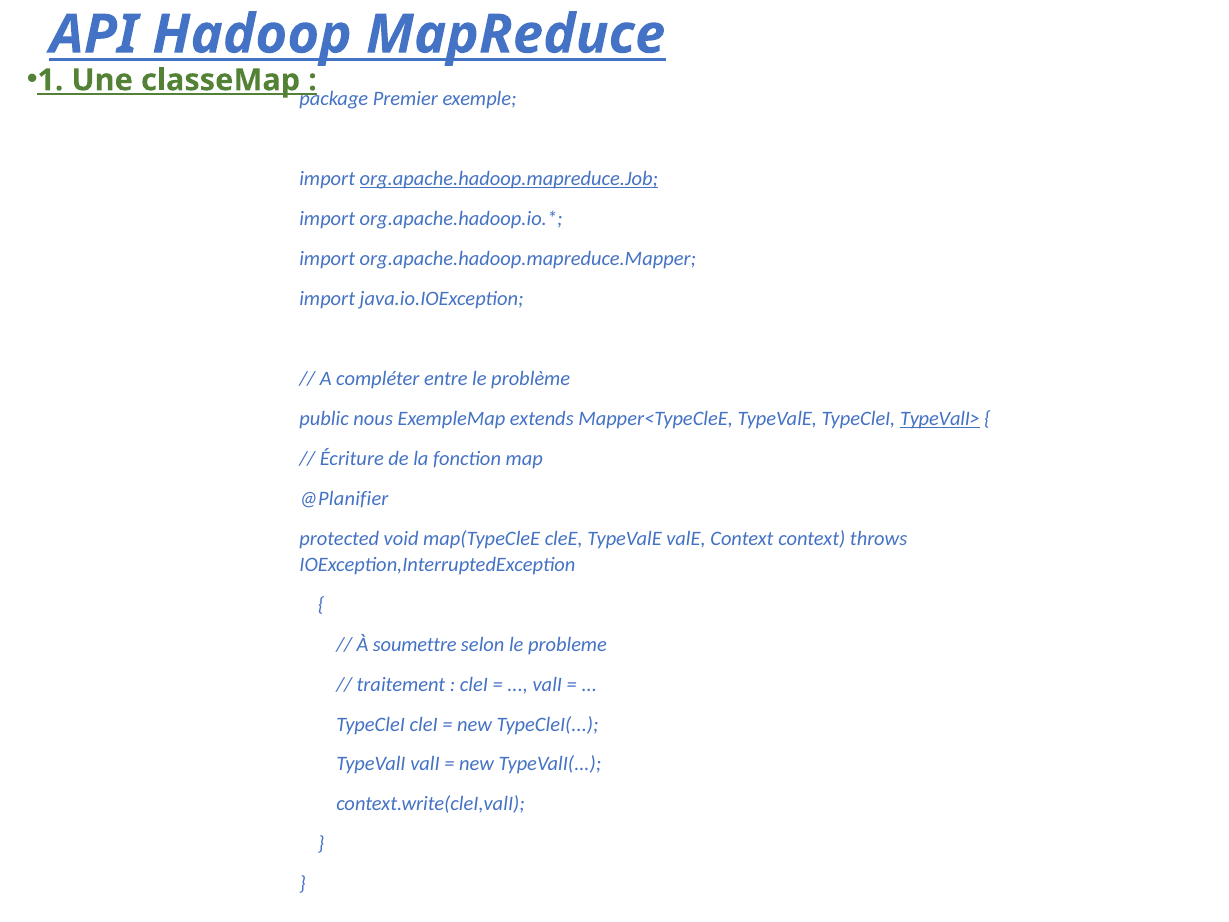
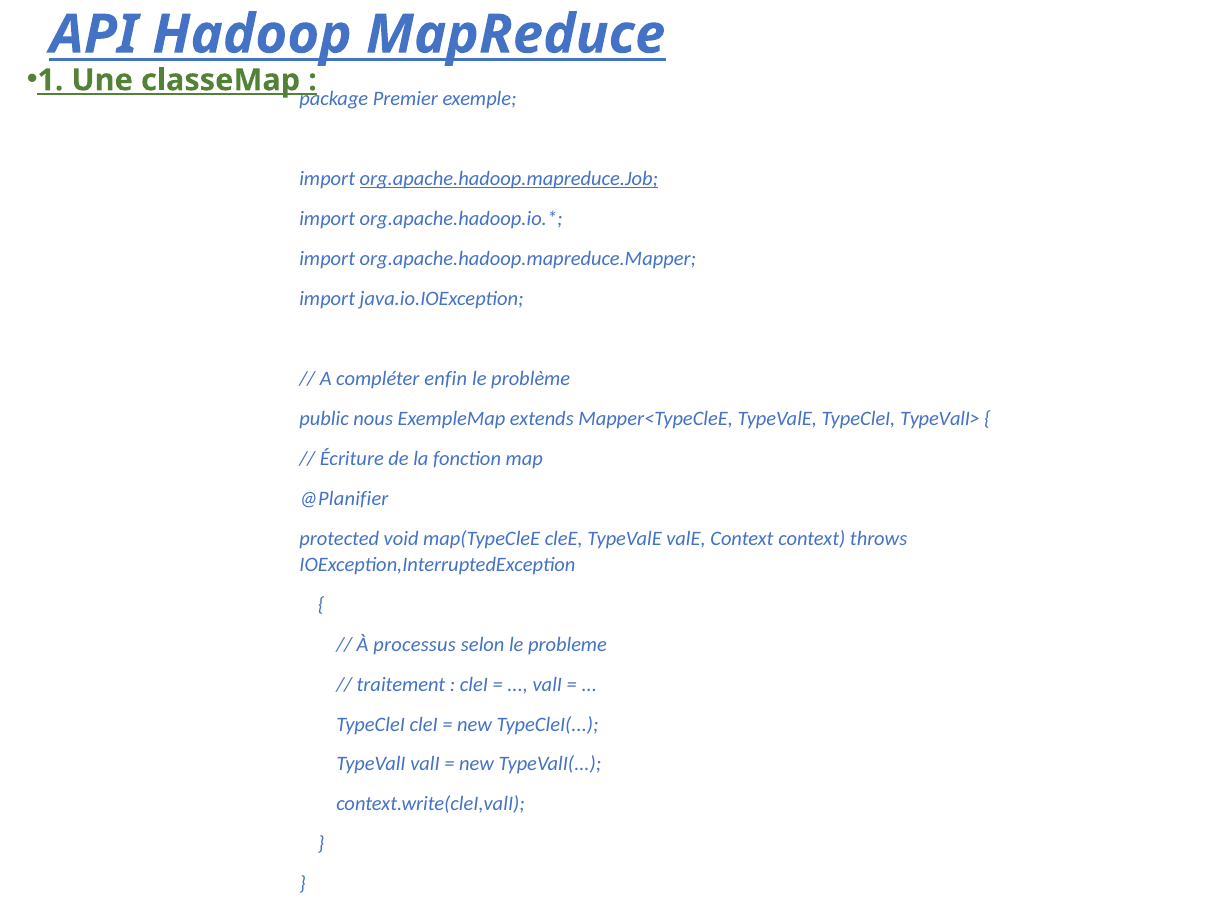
entre: entre -> enfin
TypeValI> underline: present -> none
soumettre: soumettre -> processus
